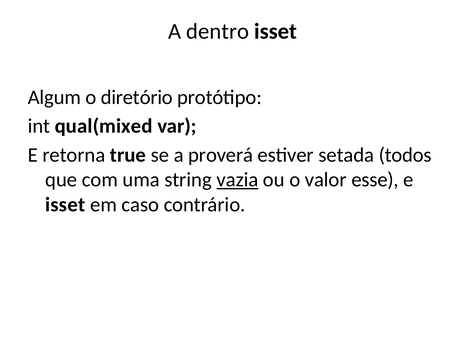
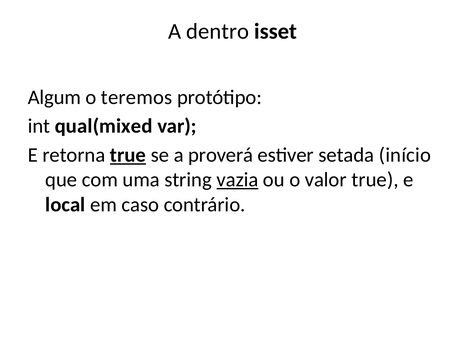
diretório: diretório -> teremos
true at (128, 155) underline: none -> present
todos: todos -> início
valor esse: esse -> true
isset at (65, 205): isset -> local
